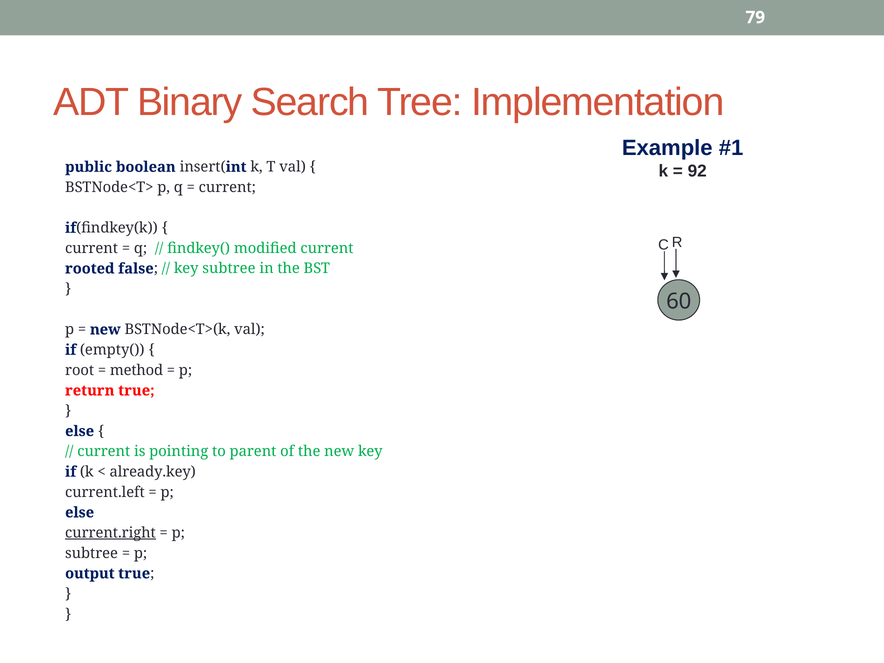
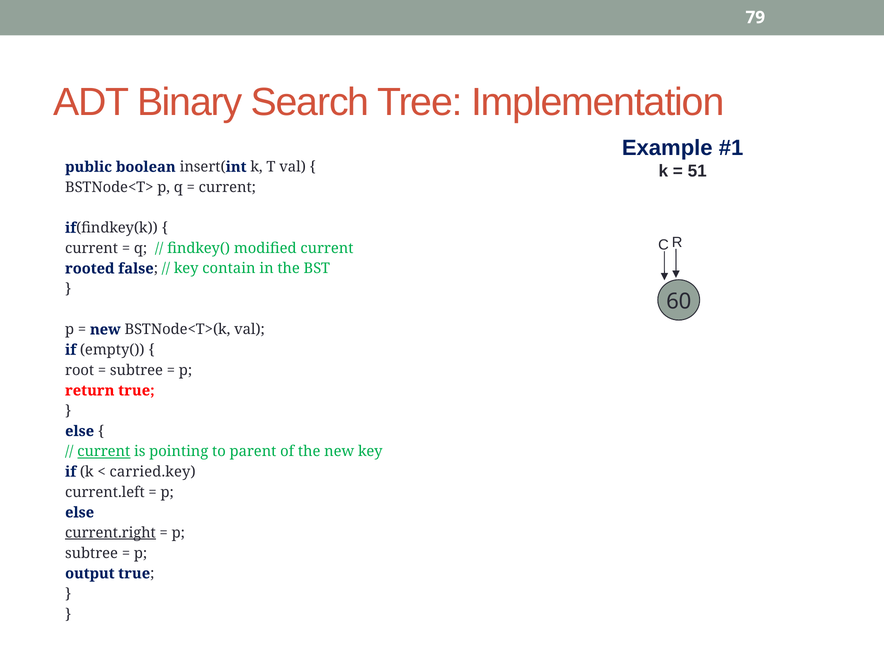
92: 92 -> 51
key subtree: subtree -> contain
method at (137, 370): method -> subtree
current at (104, 452) underline: none -> present
already.key: already.key -> carried.key
